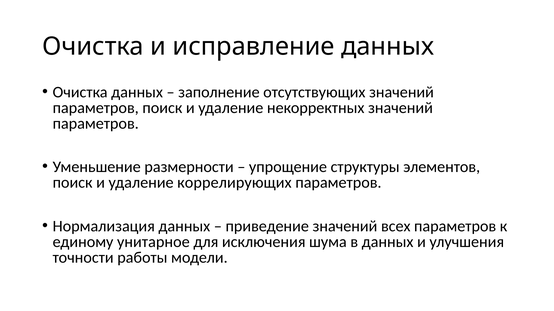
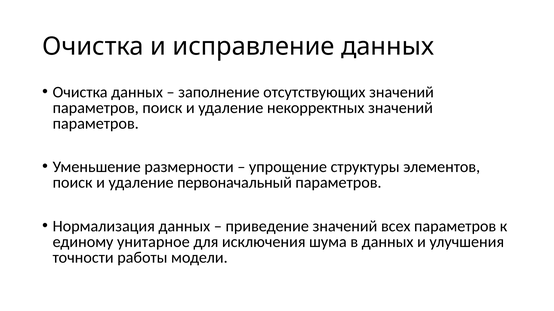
коррелирующих: коррелирующих -> первоначальный
